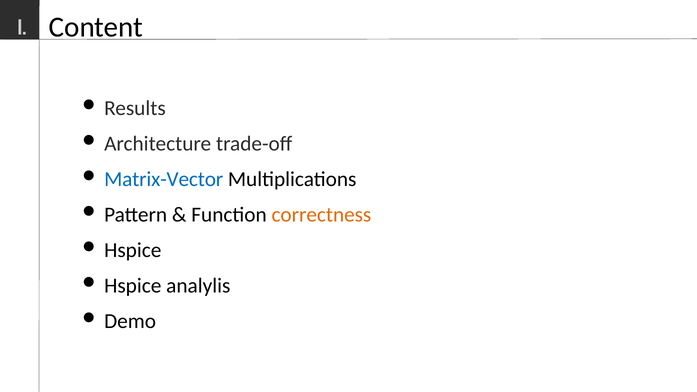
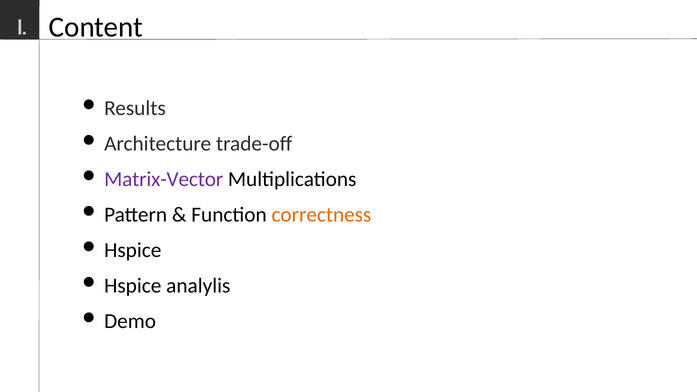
Matrix-Vector colour: blue -> purple
